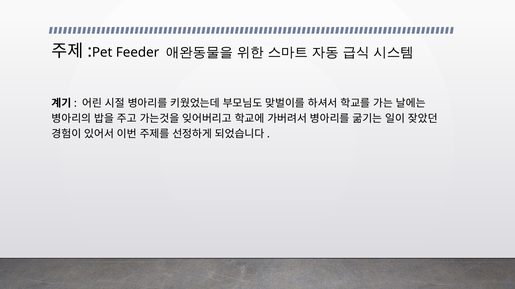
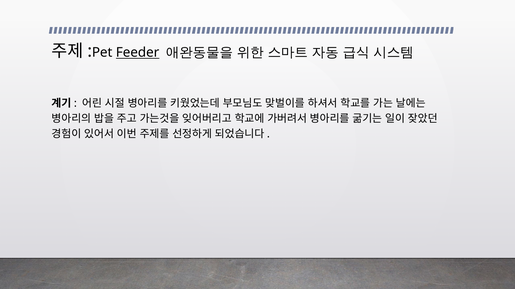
Feeder underline: none -> present
